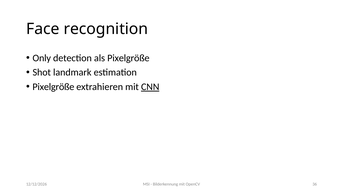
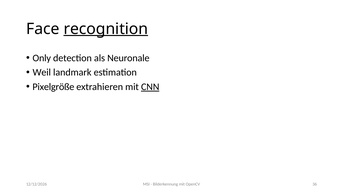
recognition underline: none -> present
als Pixelgröße: Pixelgröße -> Neuronale
Shot: Shot -> Weil
